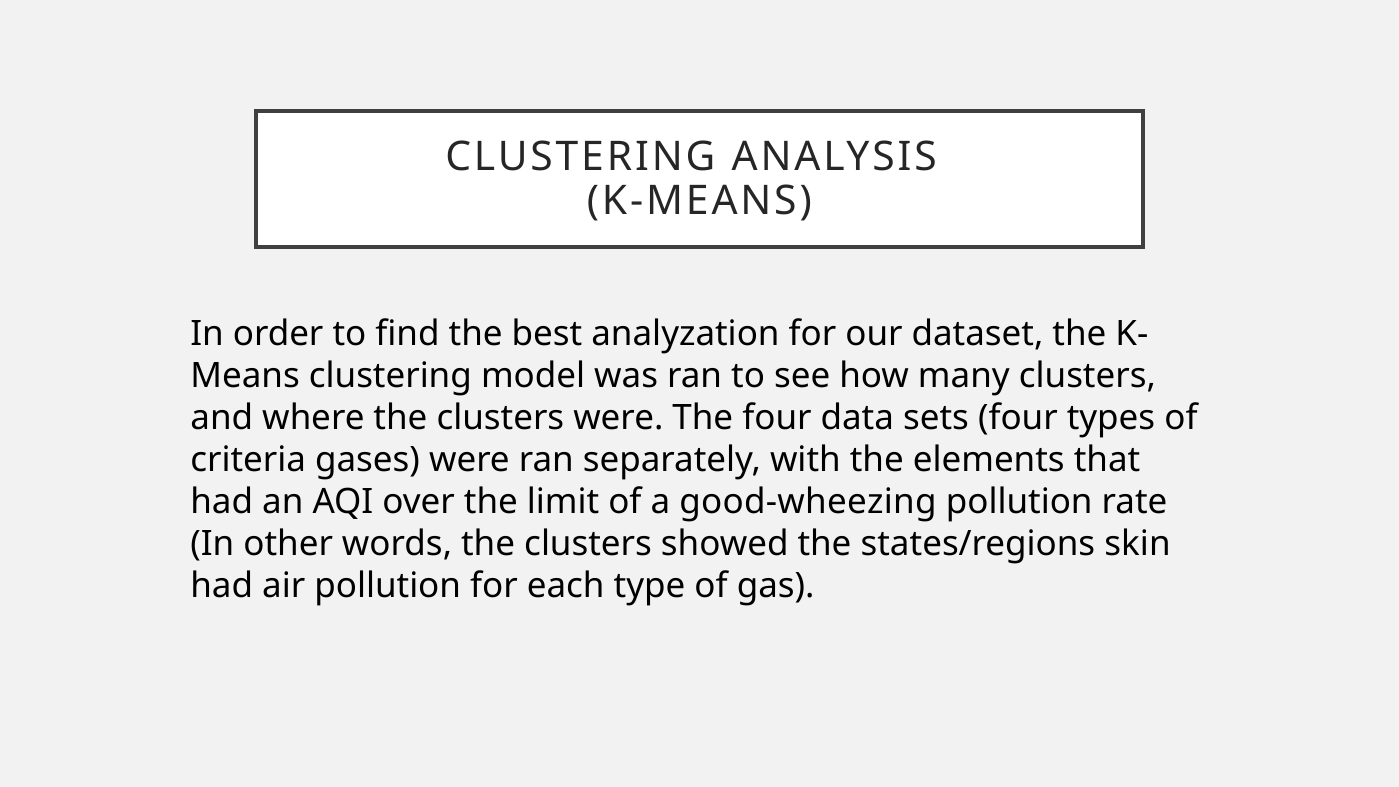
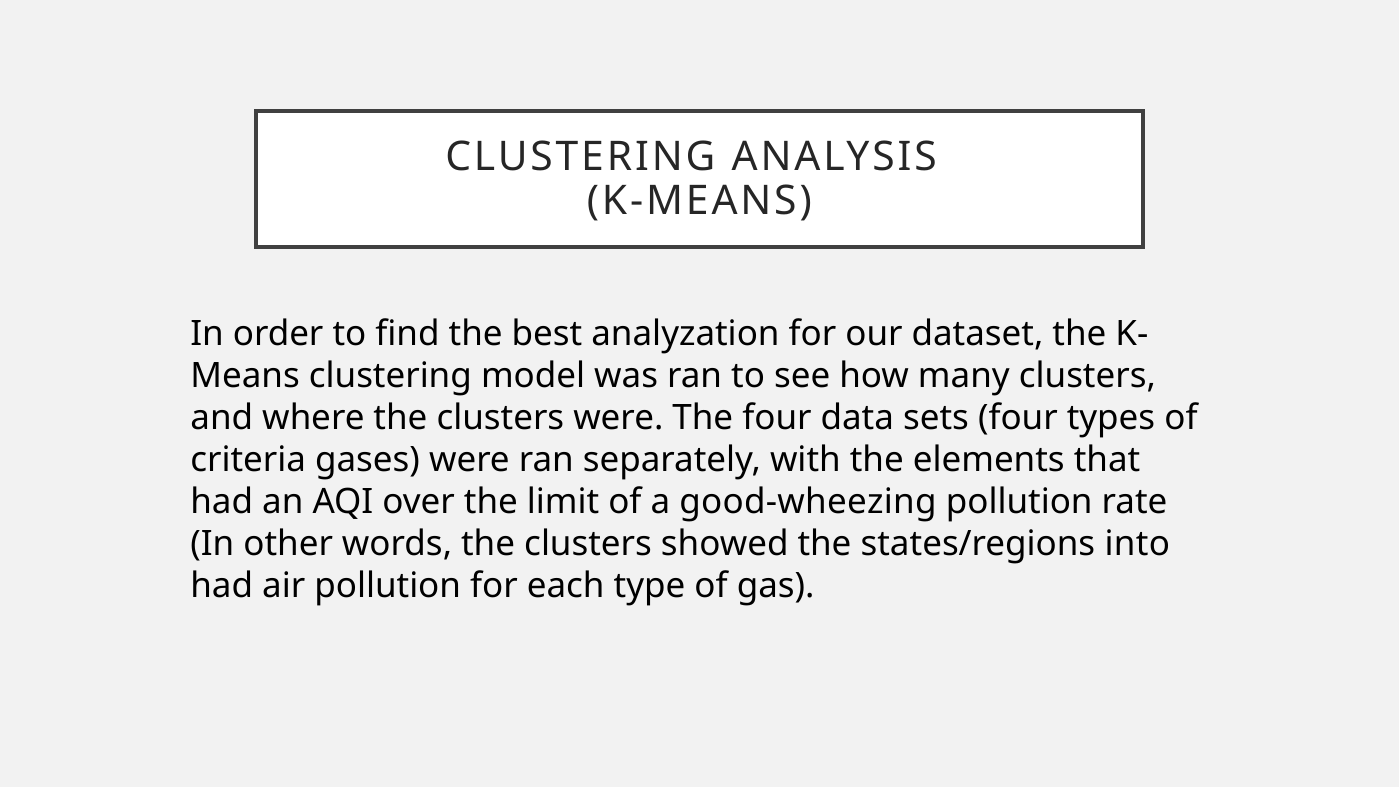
skin: skin -> into
